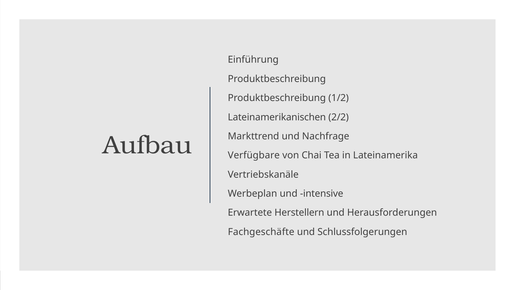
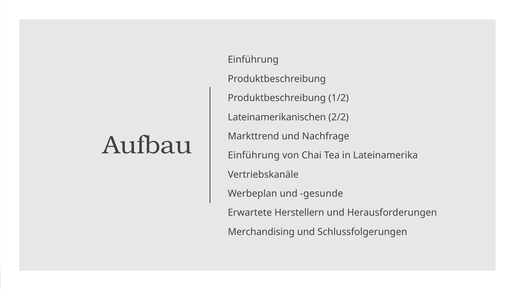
Verfügbare at (254, 155): Verfügbare -> Einführung
intensive: intensive -> gesunde
Fachgeschäfte: Fachgeschäfte -> Merchandising
